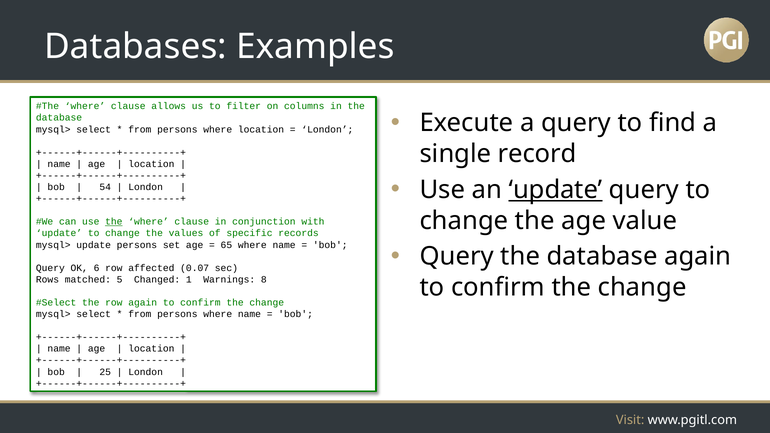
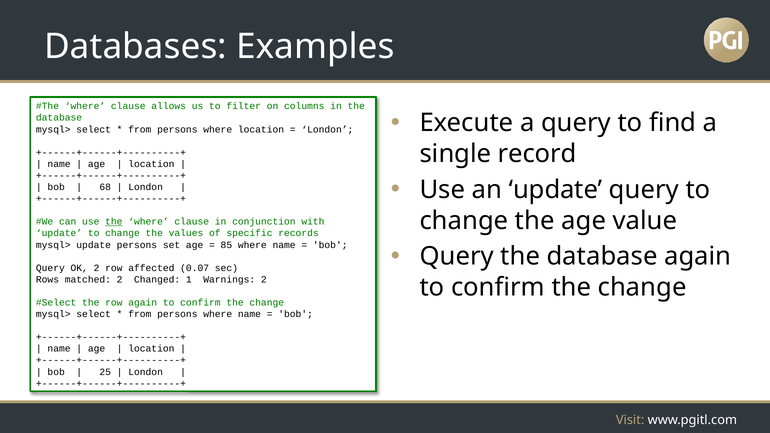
update at (556, 190) underline: present -> none
54: 54 -> 68
65: 65 -> 85
OK 6: 6 -> 2
matched 5: 5 -> 2
Warnings 8: 8 -> 2
